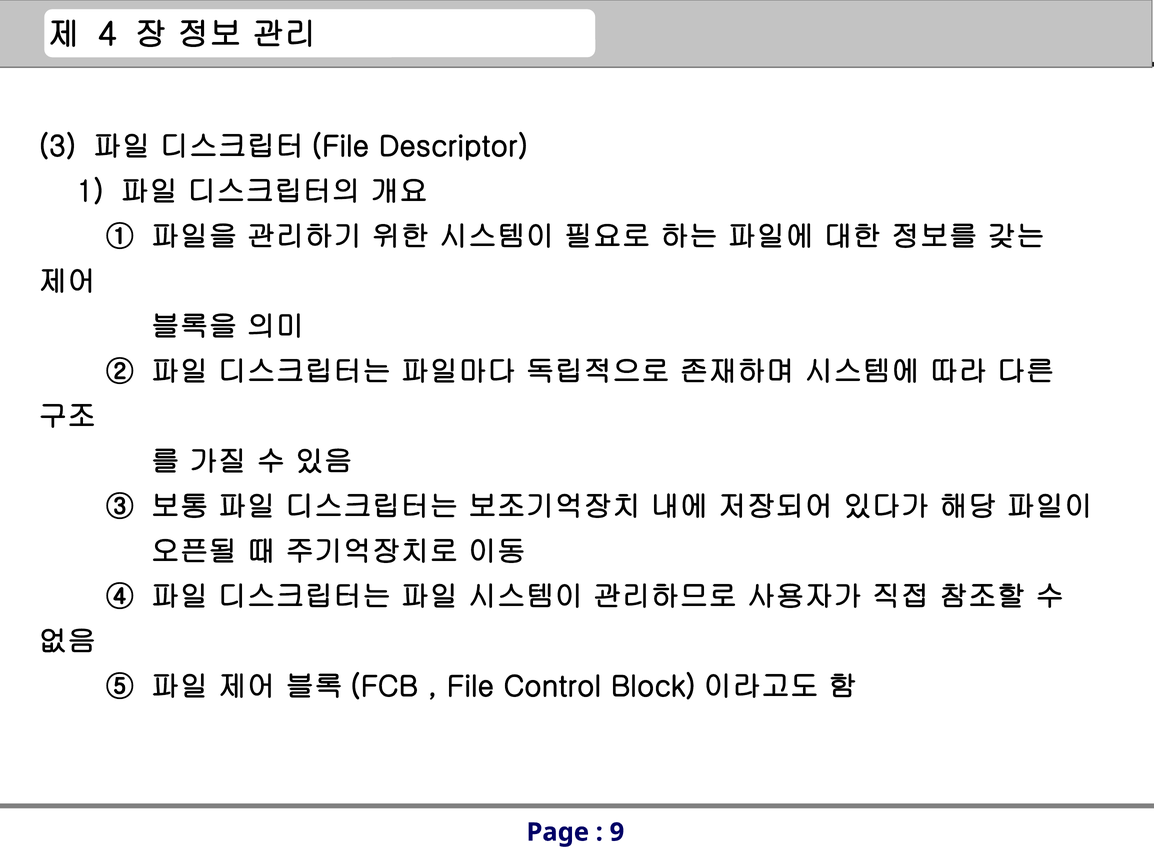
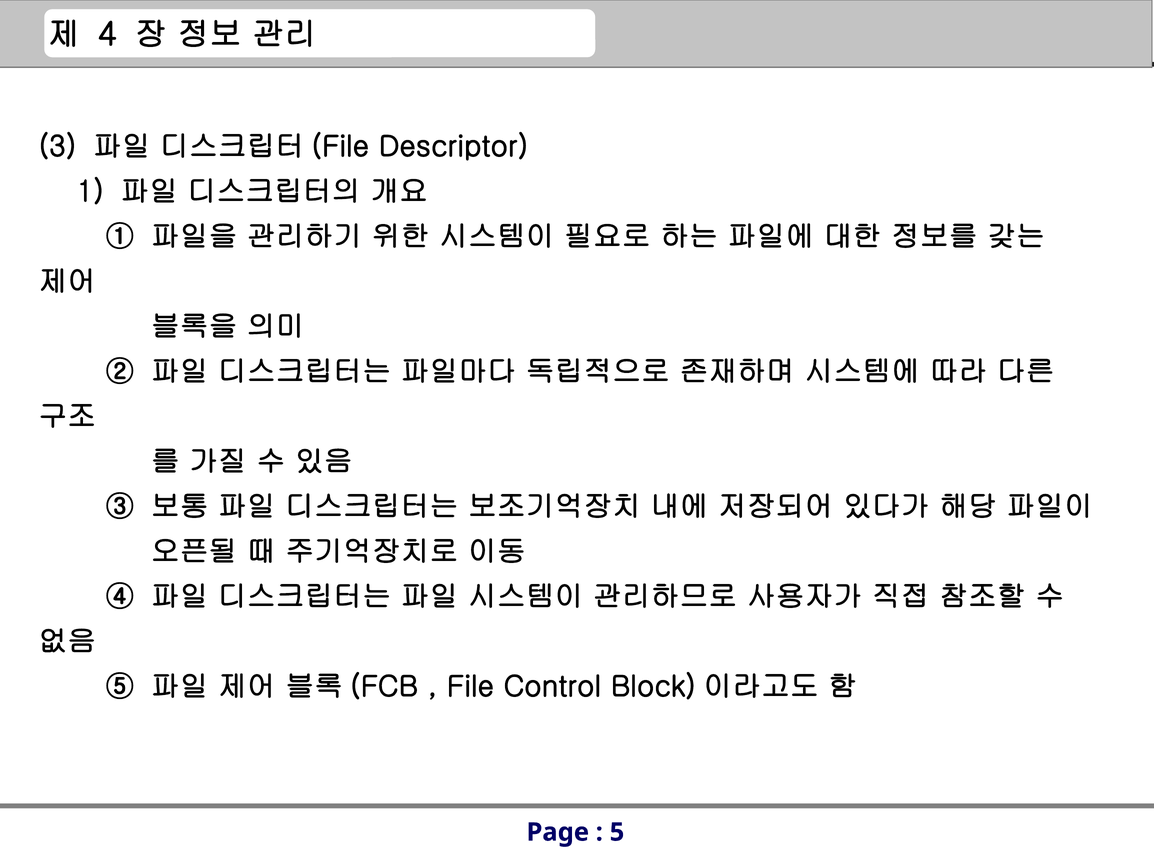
9: 9 -> 5
